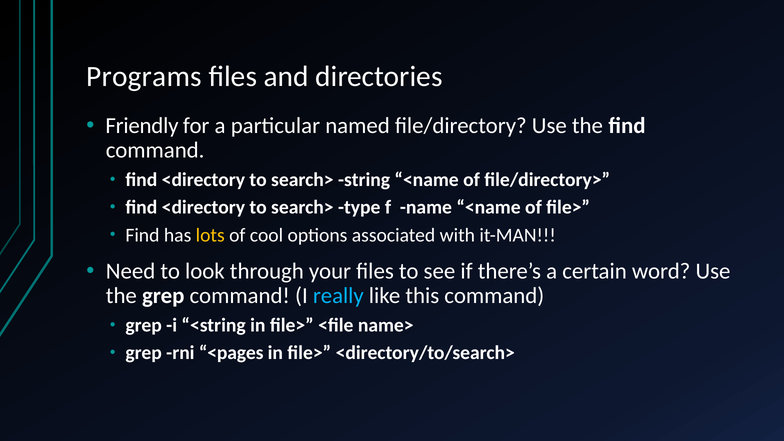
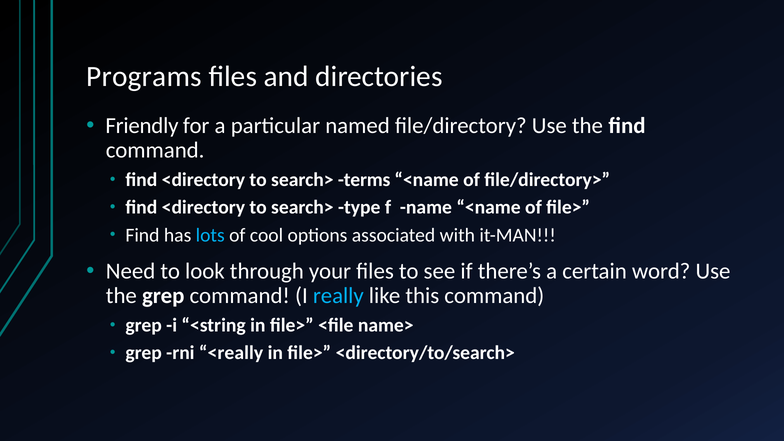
string: string -> terms
lots colour: yellow -> light blue
<pages: <pages -> <really
